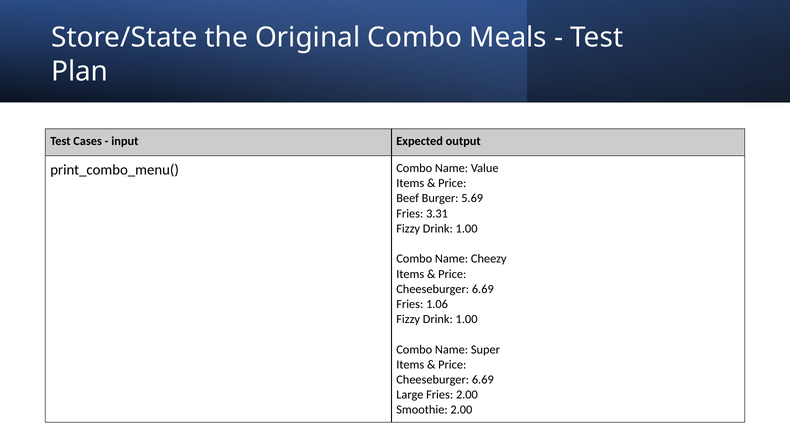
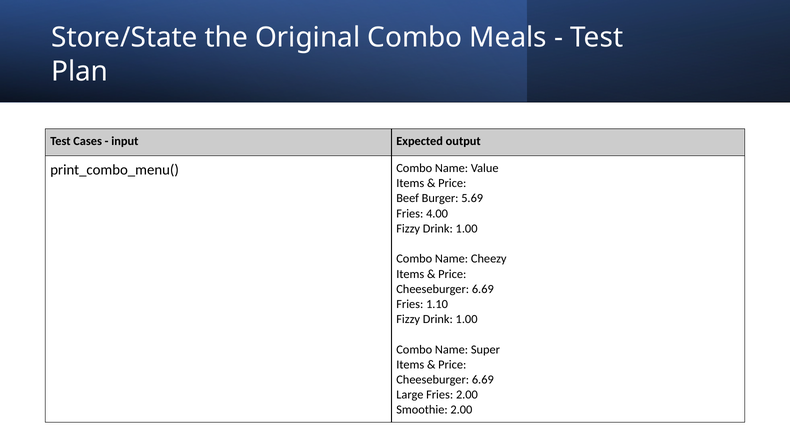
3.31: 3.31 -> 4.00
1.06: 1.06 -> 1.10
